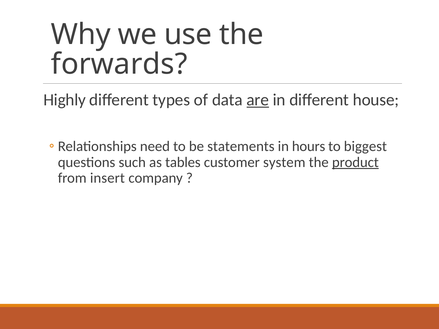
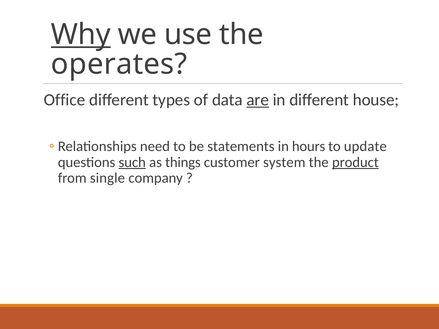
Why underline: none -> present
forwards: forwards -> operates
Highly: Highly -> Office
biggest: biggest -> update
such underline: none -> present
tables: tables -> things
insert: insert -> single
